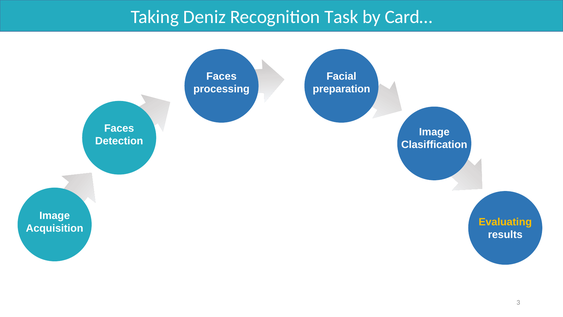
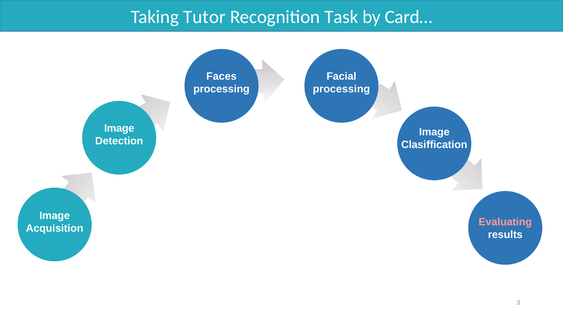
Deniz: Deniz -> Tutor
preparation at (341, 89): preparation -> processing
Faces at (119, 128): Faces -> Image
Evaluating colour: yellow -> pink
